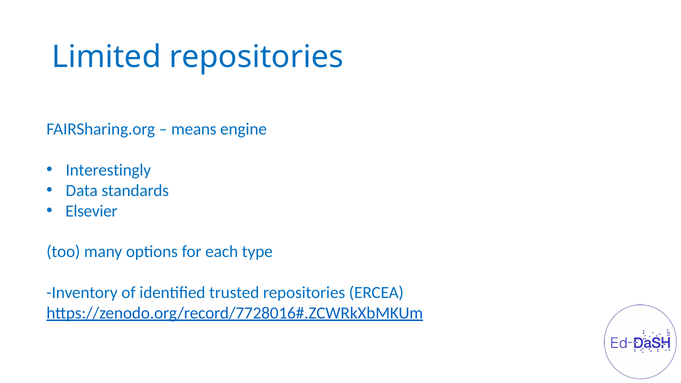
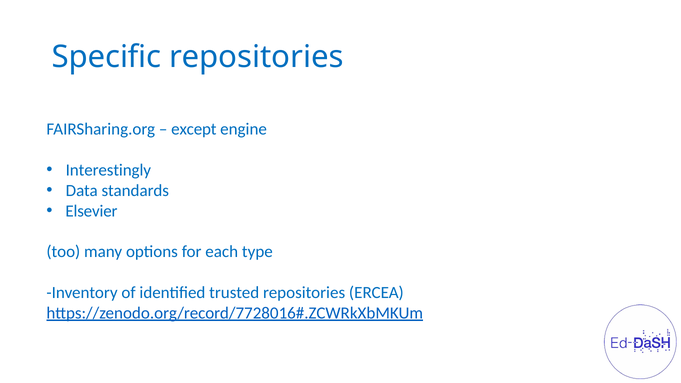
Limited: Limited -> Specific
means: means -> except
